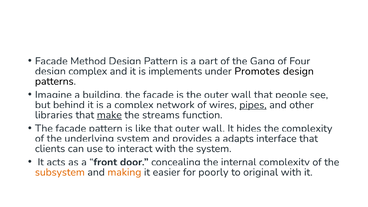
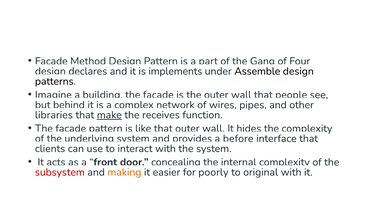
complex at (88, 71): complex -> declares
Promotes: Promotes -> Assemble
pipes underline: present -> none
streams: streams -> receives
adapts: adapts -> before
subsystem colour: orange -> red
